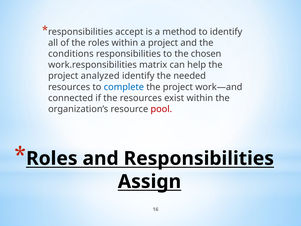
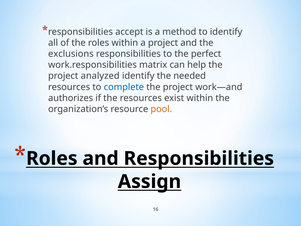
conditions: conditions -> exclusions
chosen: chosen -> perfect
connected: connected -> authorizes
pool colour: red -> orange
